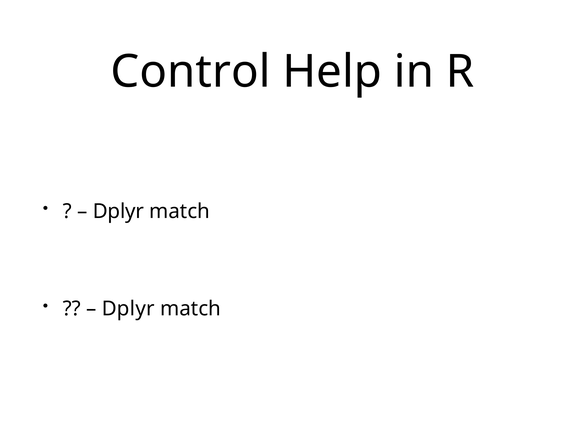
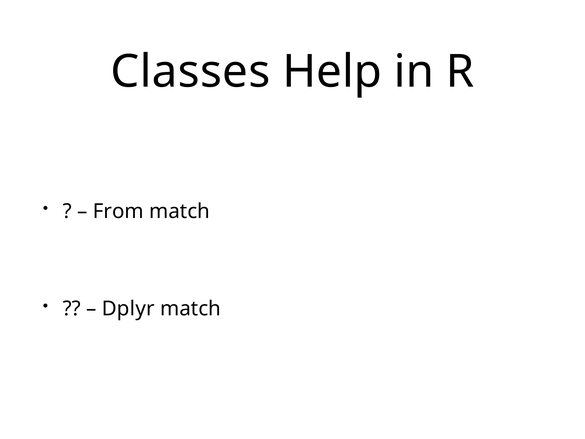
Control: Control -> Classes
Dplyr at (118, 211): Dplyr -> From
